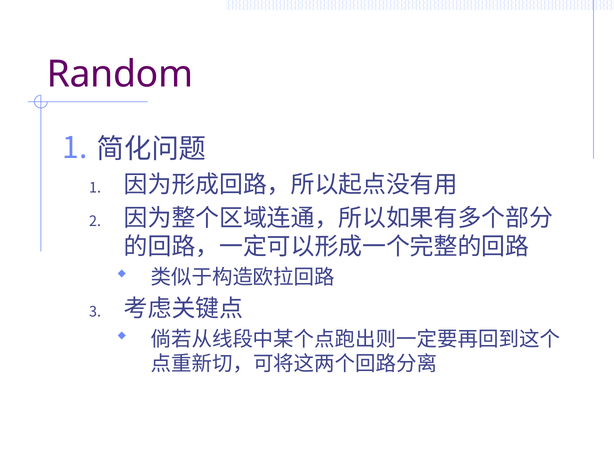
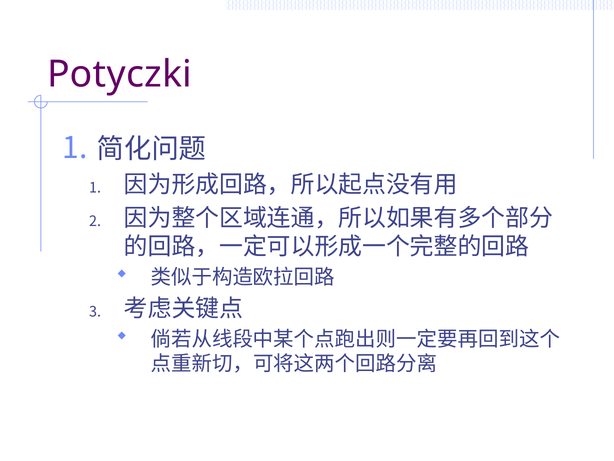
Random: Random -> Potyczki
